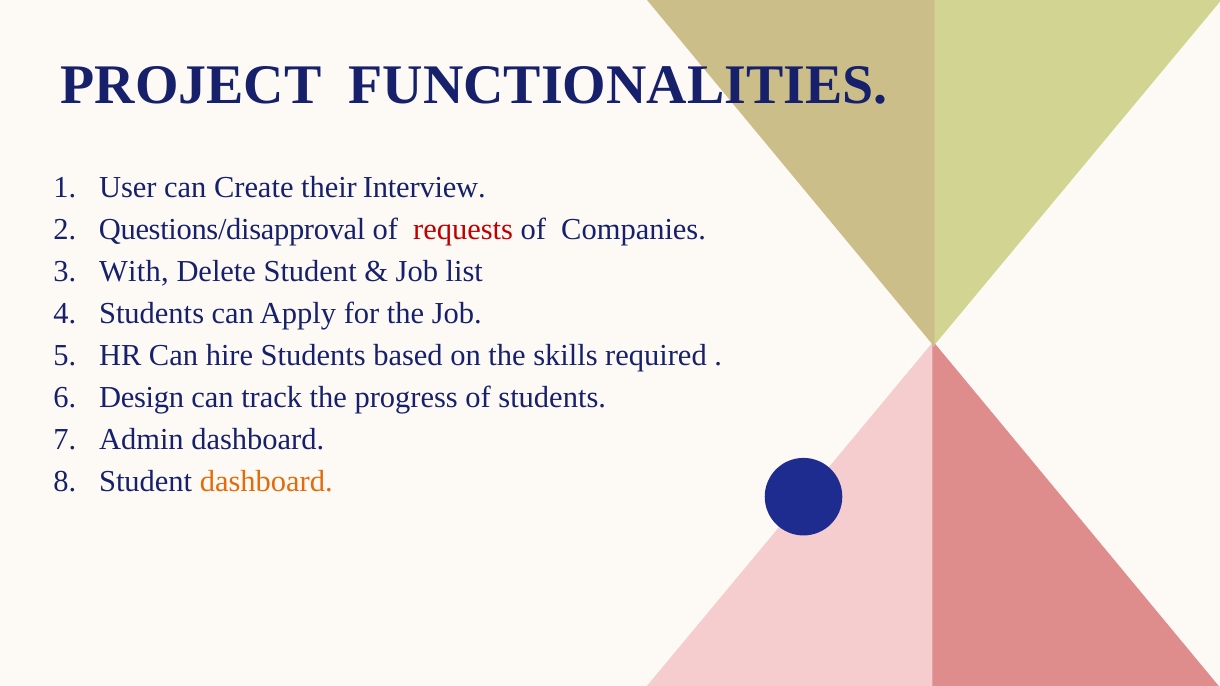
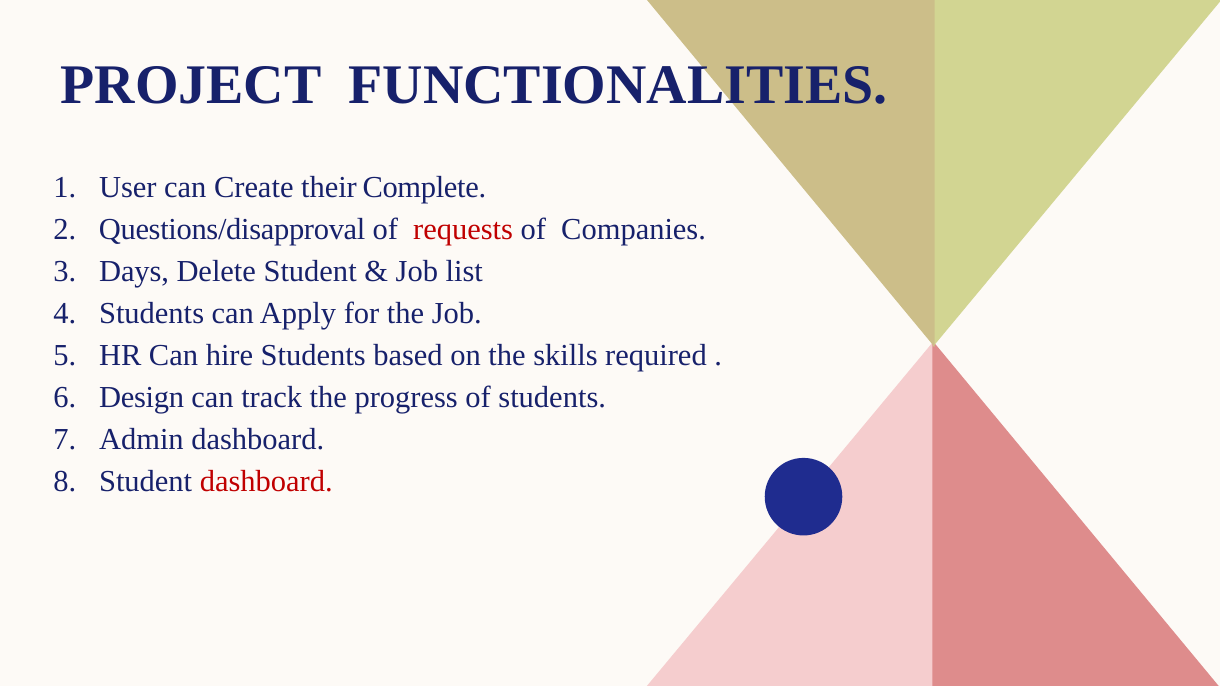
Interview: Interview -> Complete
With: With -> Days
dashboard at (266, 482) colour: orange -> red
